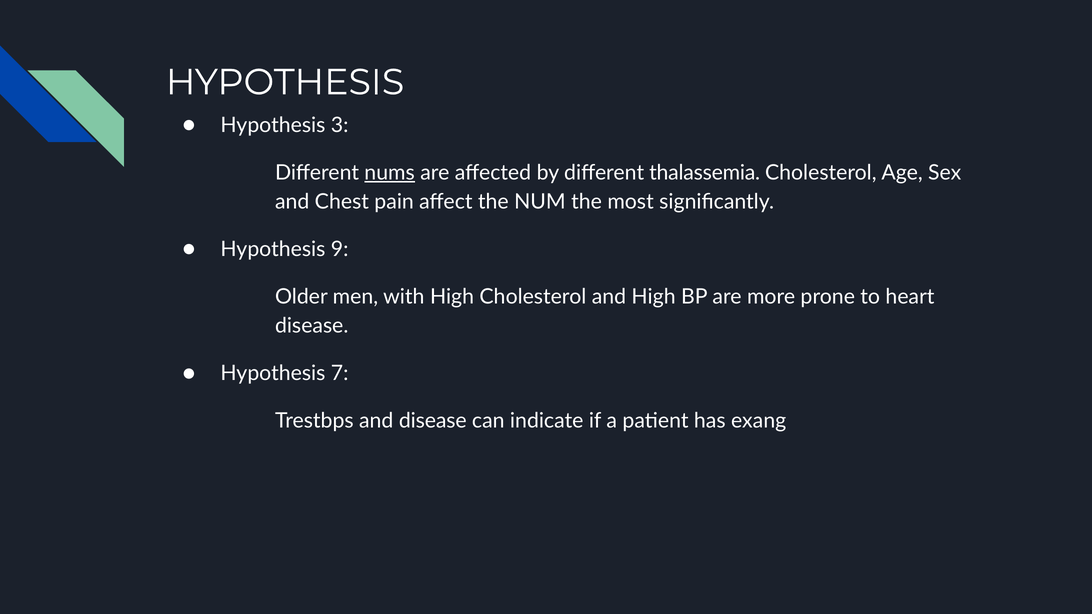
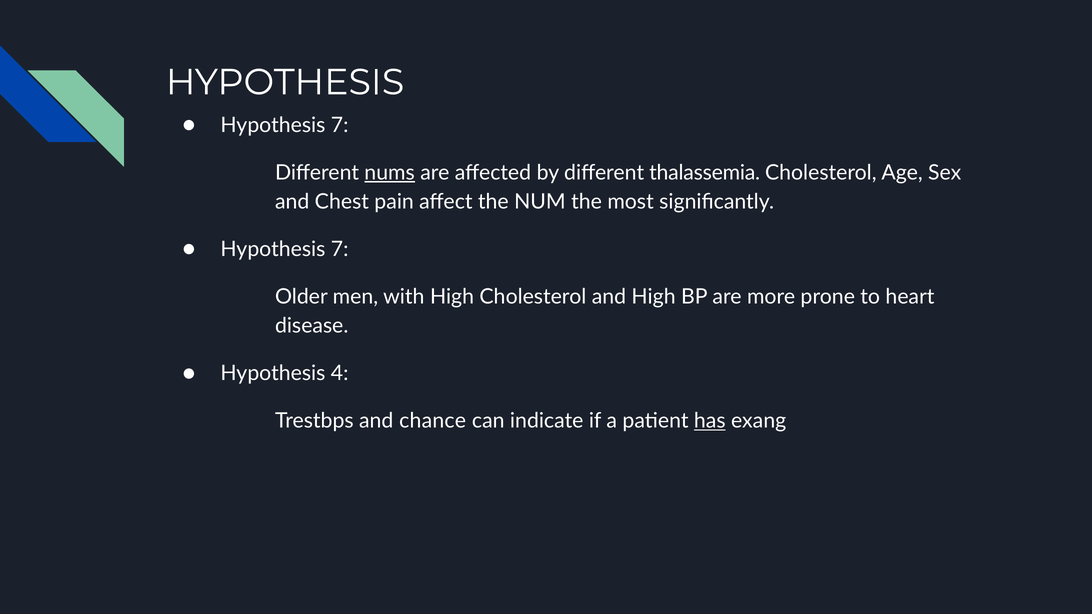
3 at (340, 125): 3 -> 7
9 at (340, 249): 9 -> 7
7: 7 -> 4
and disease: disease -> chance
has underline: none -> present
